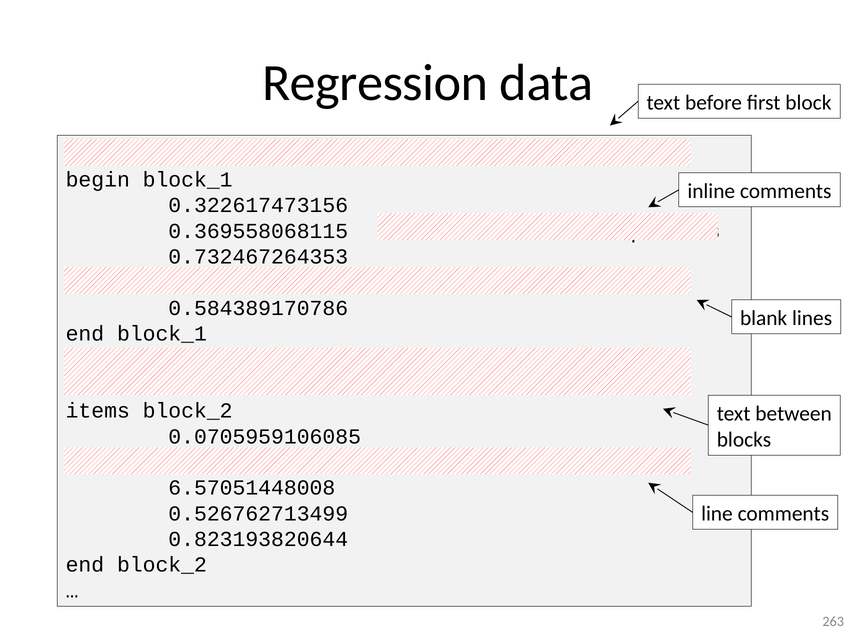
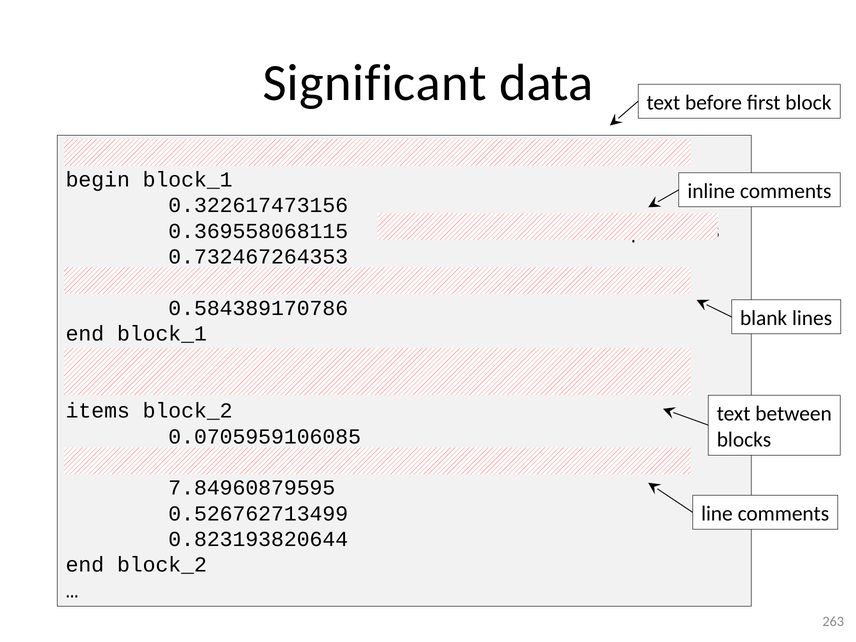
Regression: Regression -> Significant
6.57051448008: 6.57051448008 -> 7.84960879595
